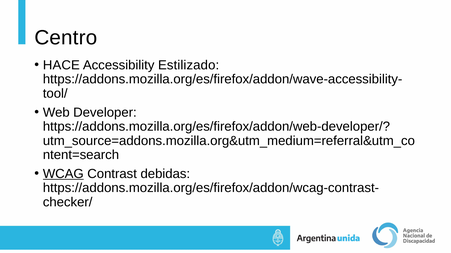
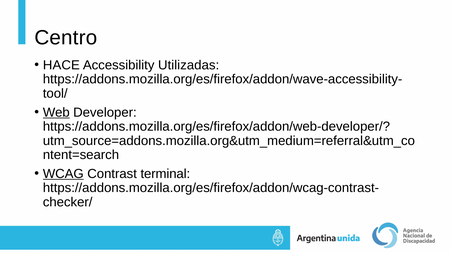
Estilizado: Estilizado -> Utilizadas
Web underline: none -> present
debidas: debidas -> terminal
